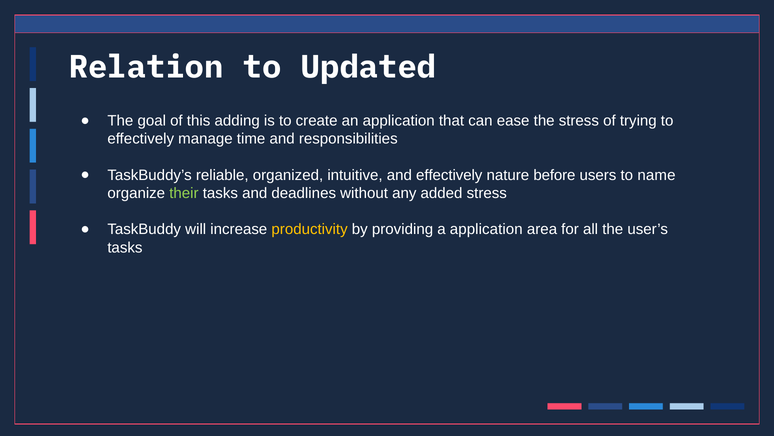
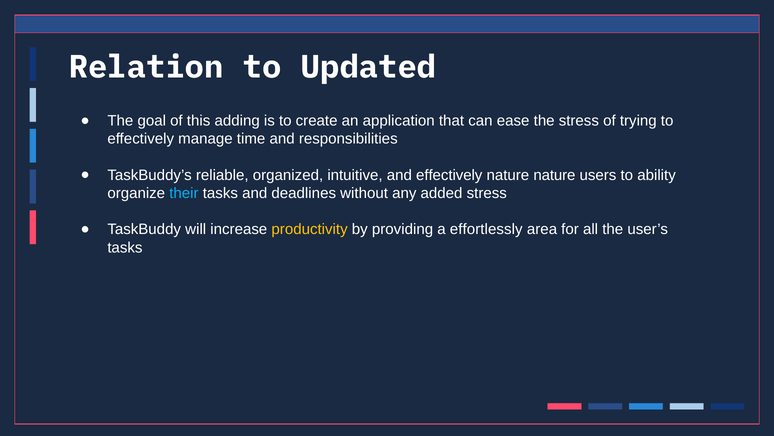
nature before: before -> nature
name: name -> ability
their colour: light green -> light blue
a application: application -> effortlessly
